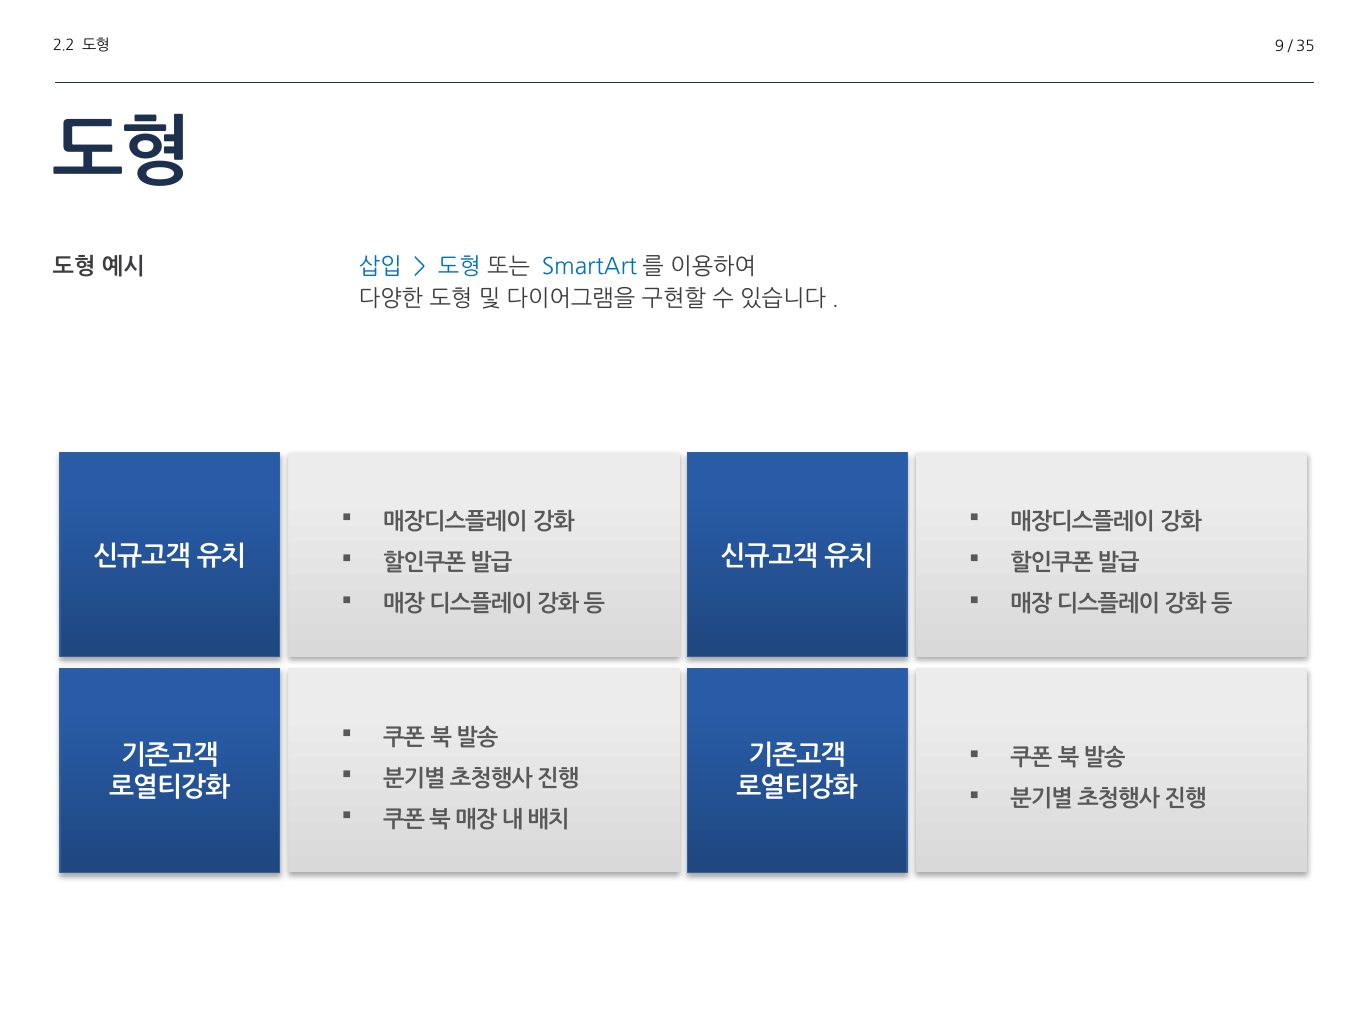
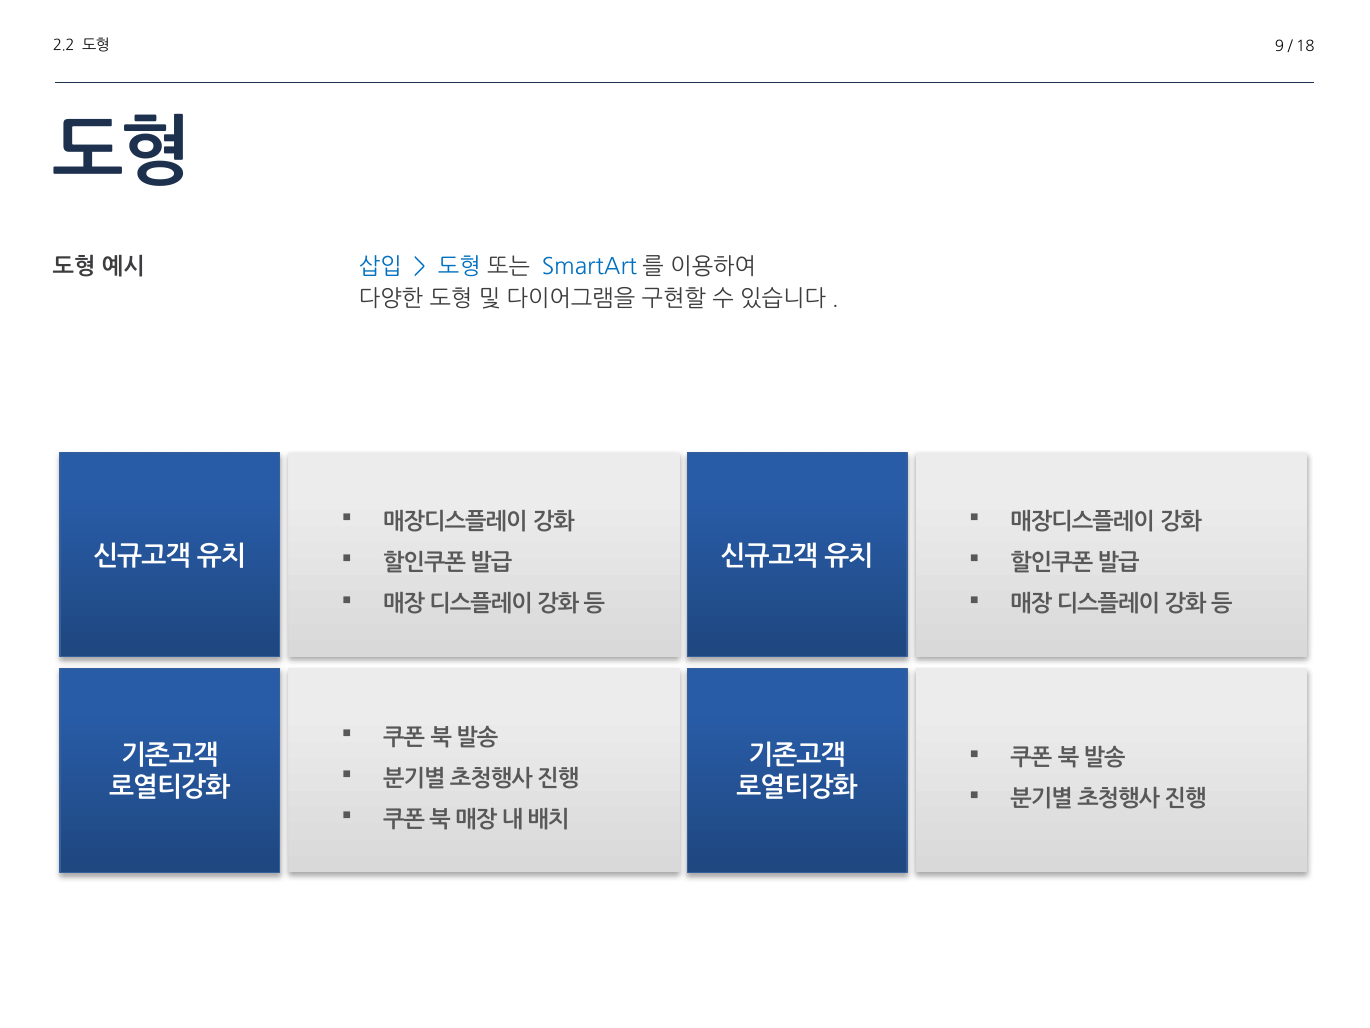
35: 35 -> 18
